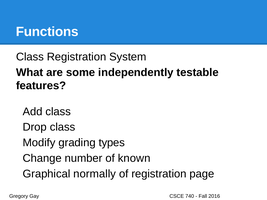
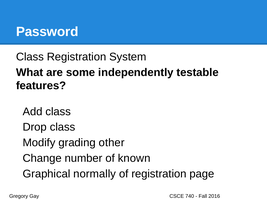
Functions: Functions -> Password
types: types -> other
